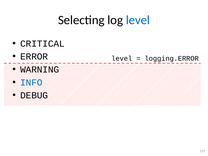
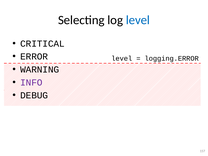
INFO colour: blue -> purple
